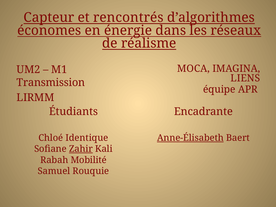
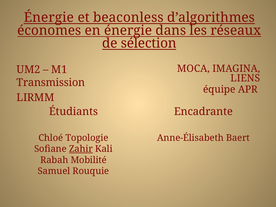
Capteur at (49, 17): Capteur -> Énergie
rencontrés: rencontrés -> beaconless
réalisme: réalisme -> sélection
Identique: Identique -> Topologie
Anne-Élisabeth underline: present -> none
